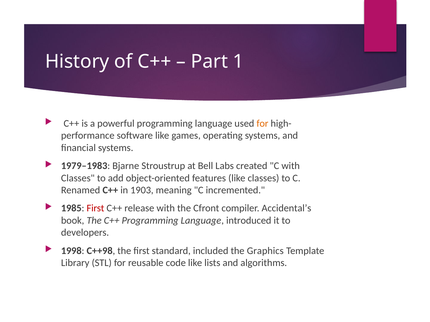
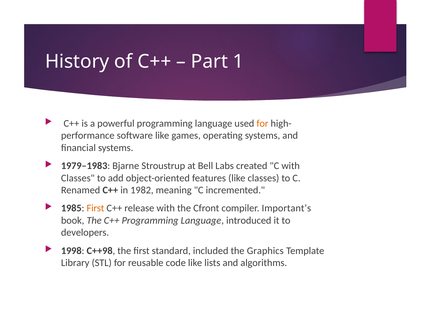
1903: 1903 -> 1982
First at (95, 209) colour: red -> orange
Accidental’s: Accidental’s -> Important’s
